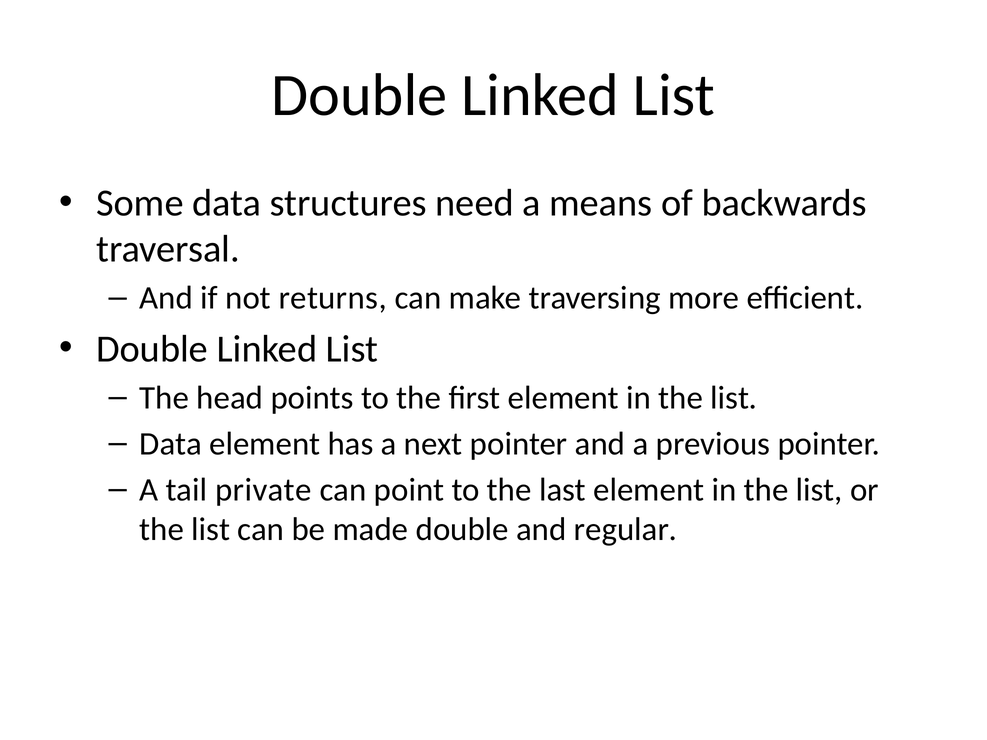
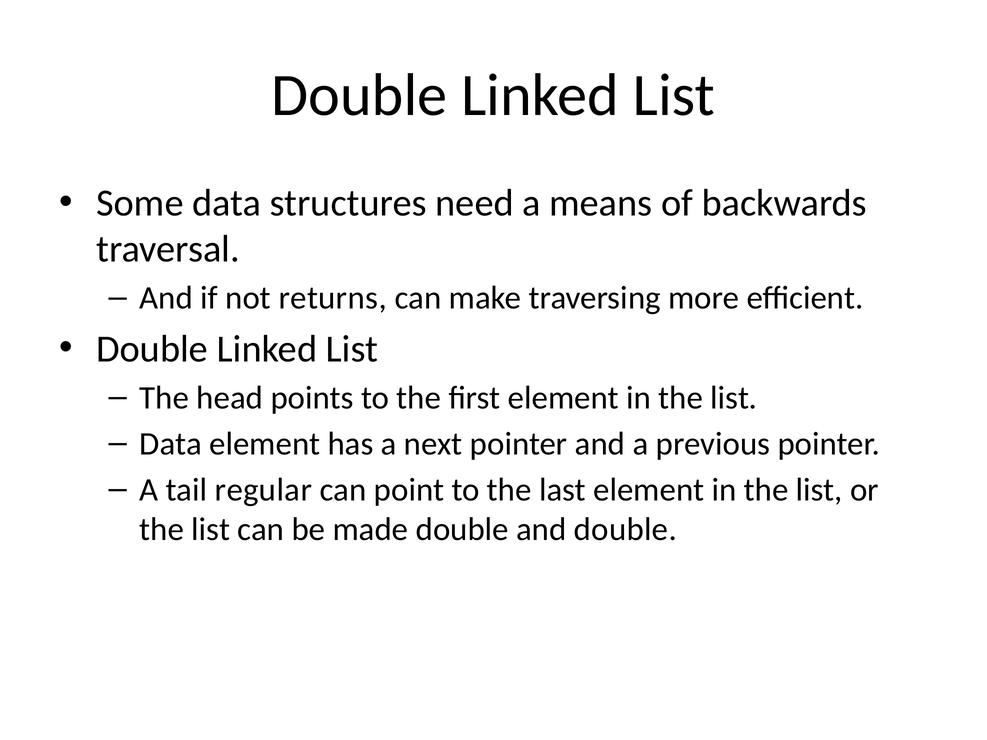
private: private -> regular
and regular: regular -> double
